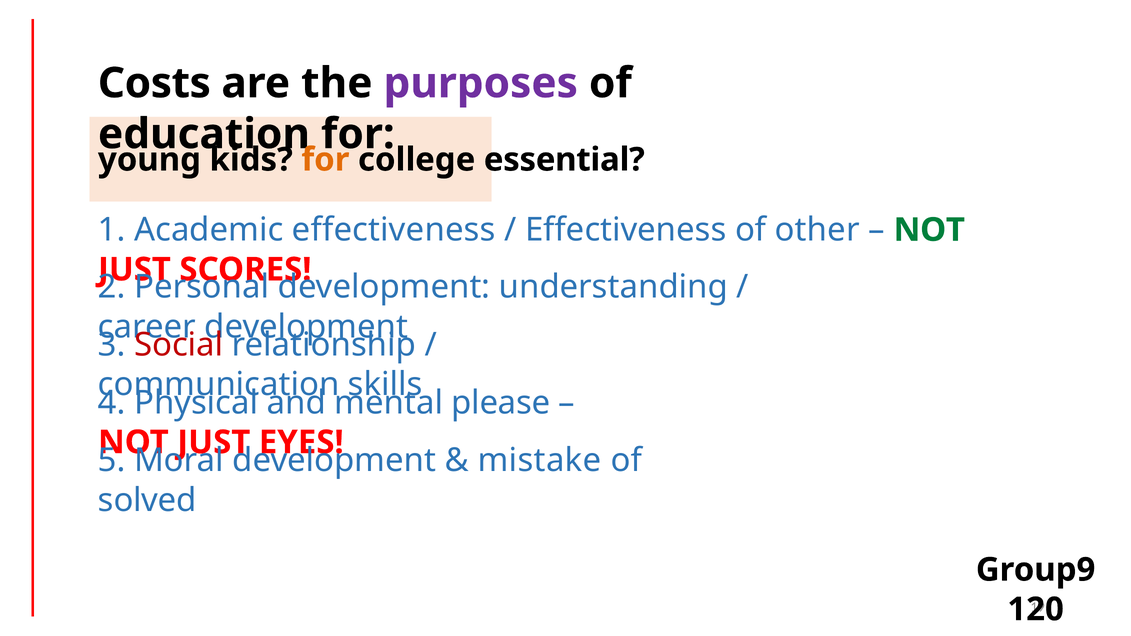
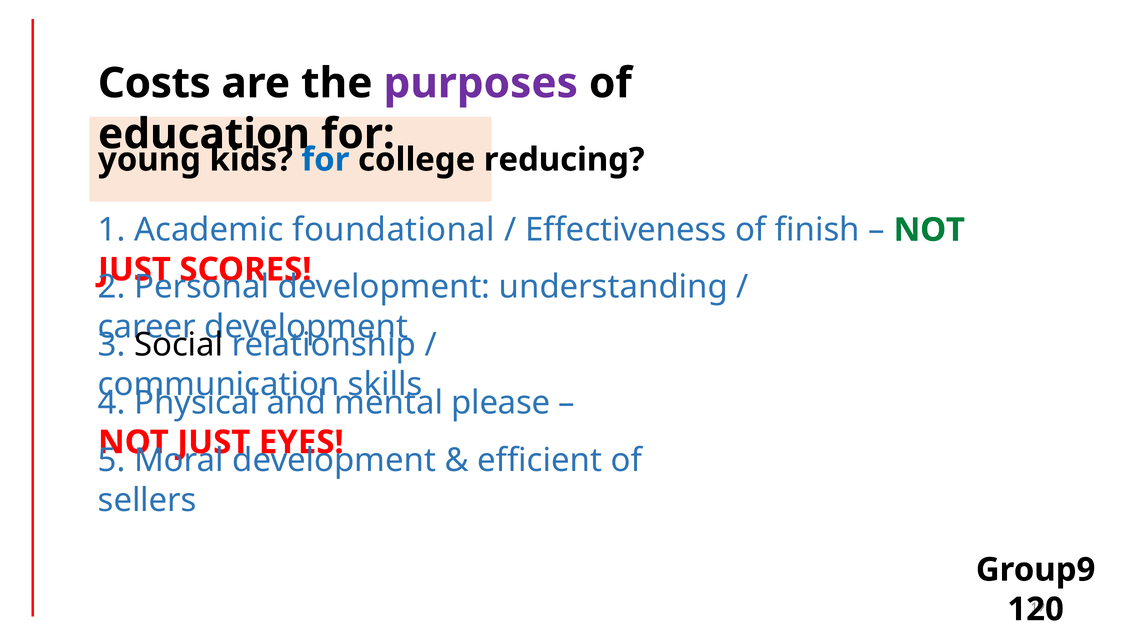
for at (325, 160) colour: orange -> blue
essential: essential -> reducing
Academic effectiveness: effectiveness -> foundational
other: other -> finish
Social colour: red -> black
mistake: mistake -> efficient
solved: solved -> sellers
